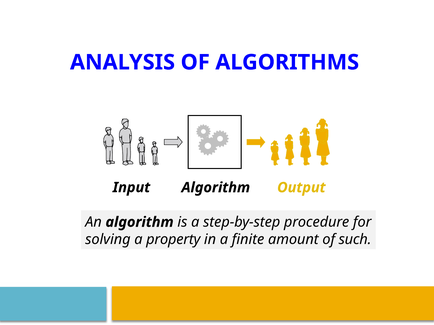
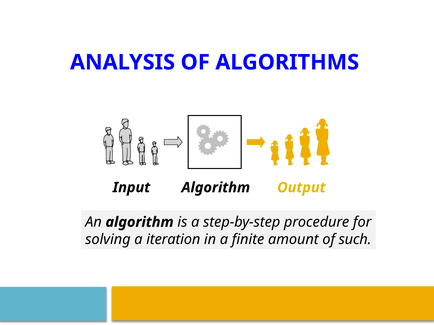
property: property -> iteration
